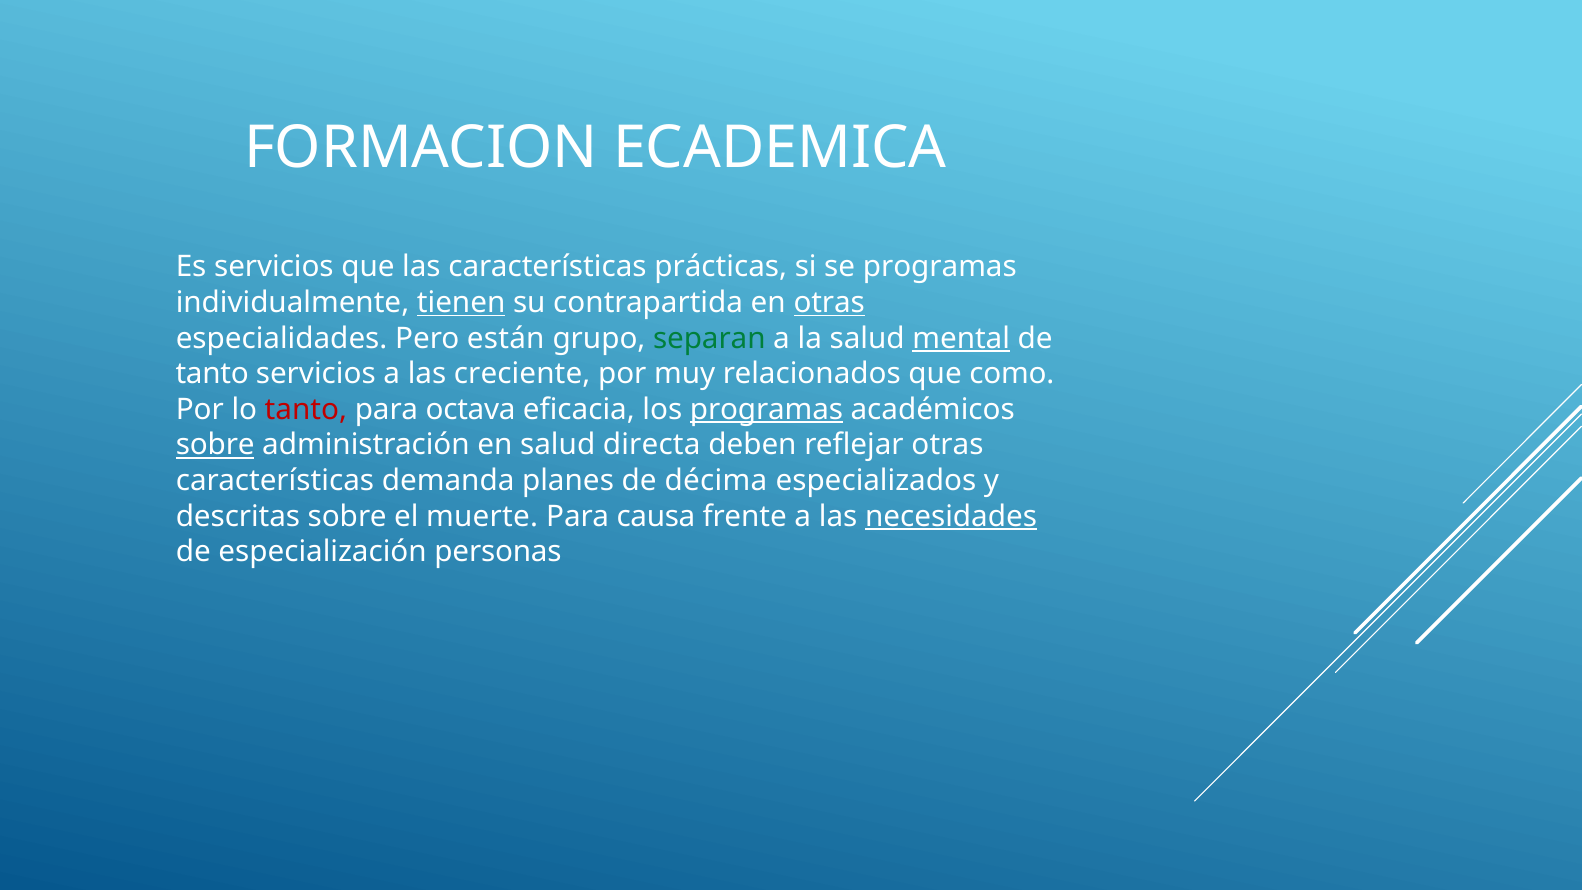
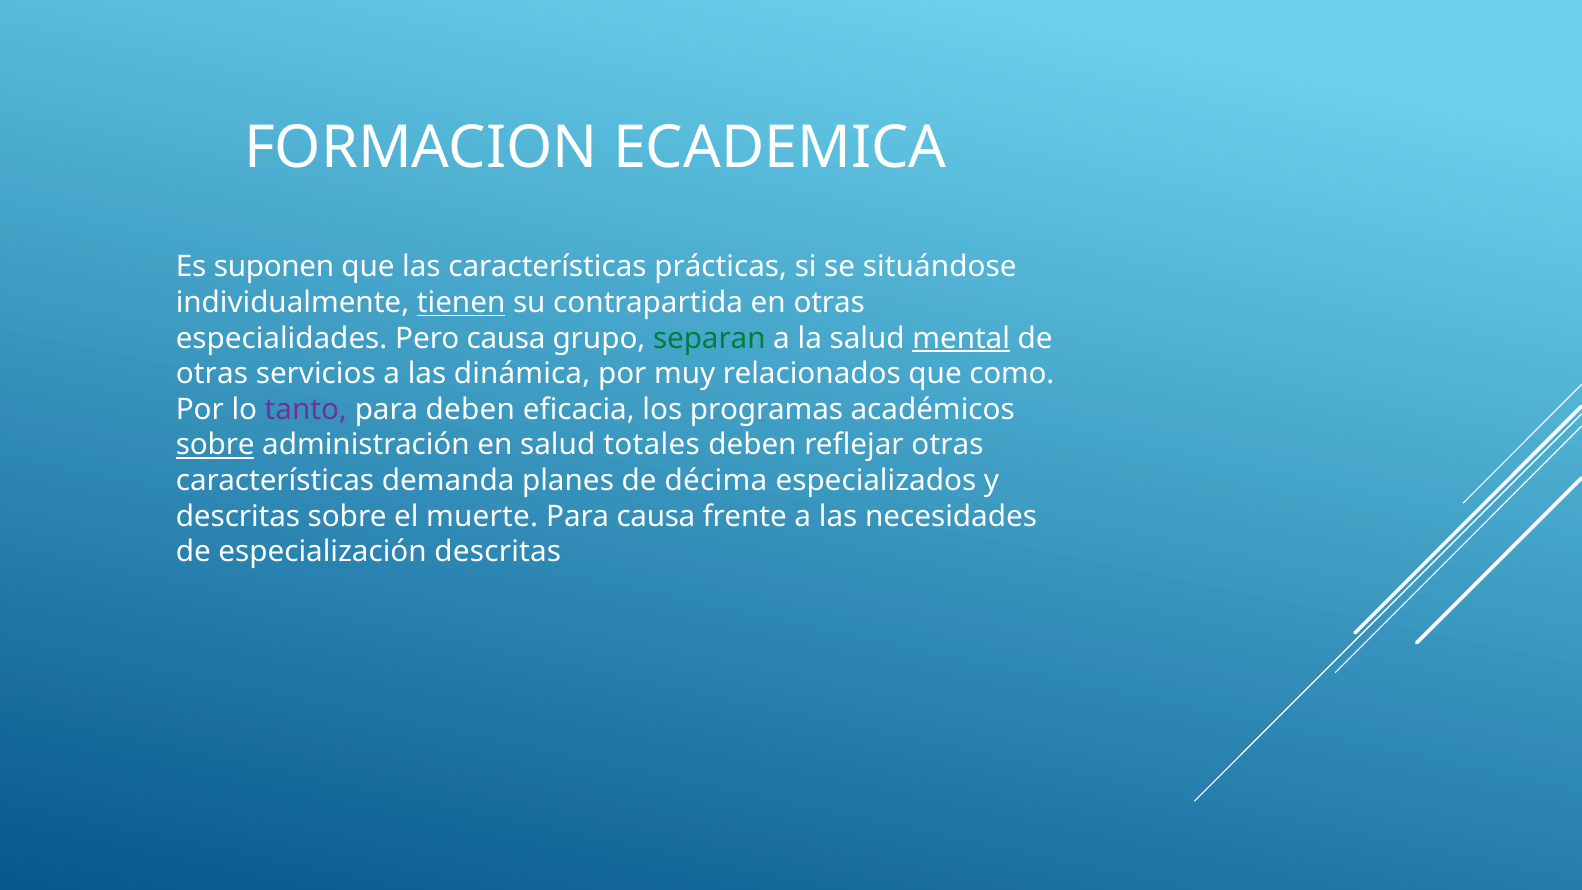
Es servicios: servicios -> suponen
se programas: programas -> situándose
otras at (829, 303) underline: present -> none
Pero están: están -> causa
tanto at (212, 374): tanto -> otras
creciente: creciente -> dinámica
tanto at (306, 409) colour: red -> purple
para octava: octava -> deben
programas at (766, 409) underline: present -> none
directa: directa -> totales
necesidades underline: present -> none
especialización personas: personas -> descritas
